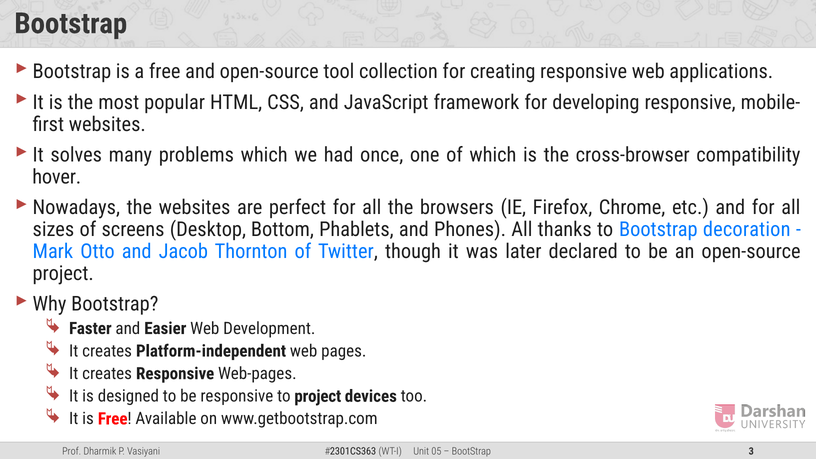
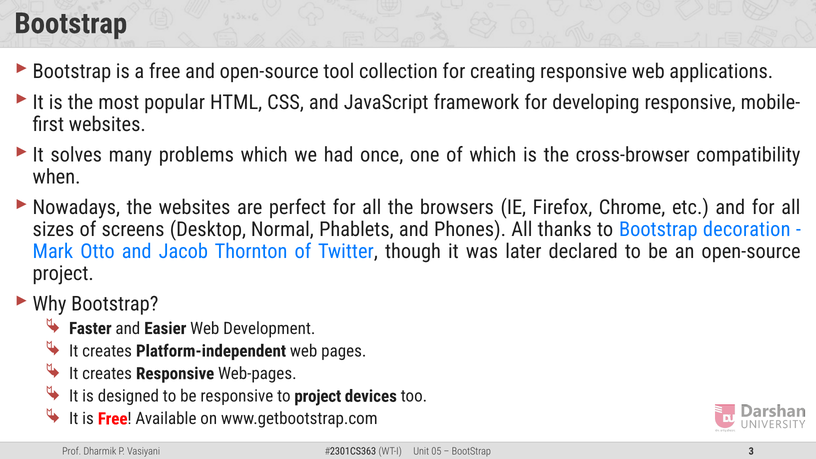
hover: hover -> when
Bottom: Bottom -> Normal
